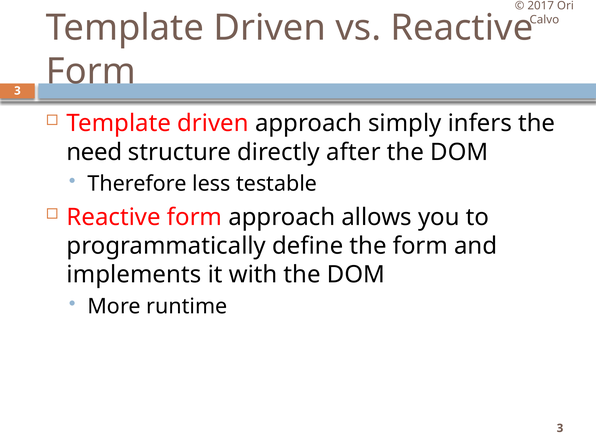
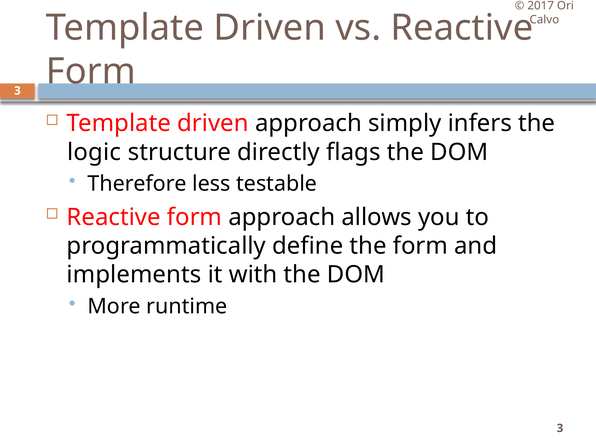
need: need -> logic
after: after -> flags
